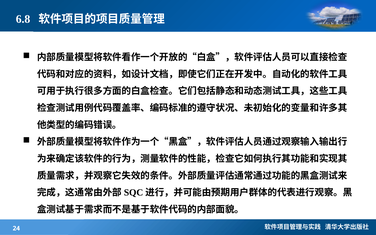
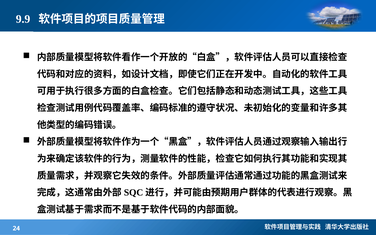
6.8: 6.8 -> 9.9
